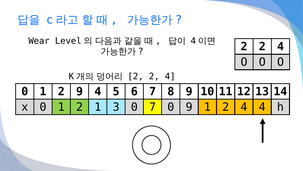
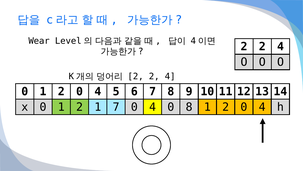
0 1 2 9: 9 -> 0
1 3: 3 -> 7
7 at (153, 107): 7 -> 4
0 9: 9 -> 8
4 at (244, 107): 4 -> 0
